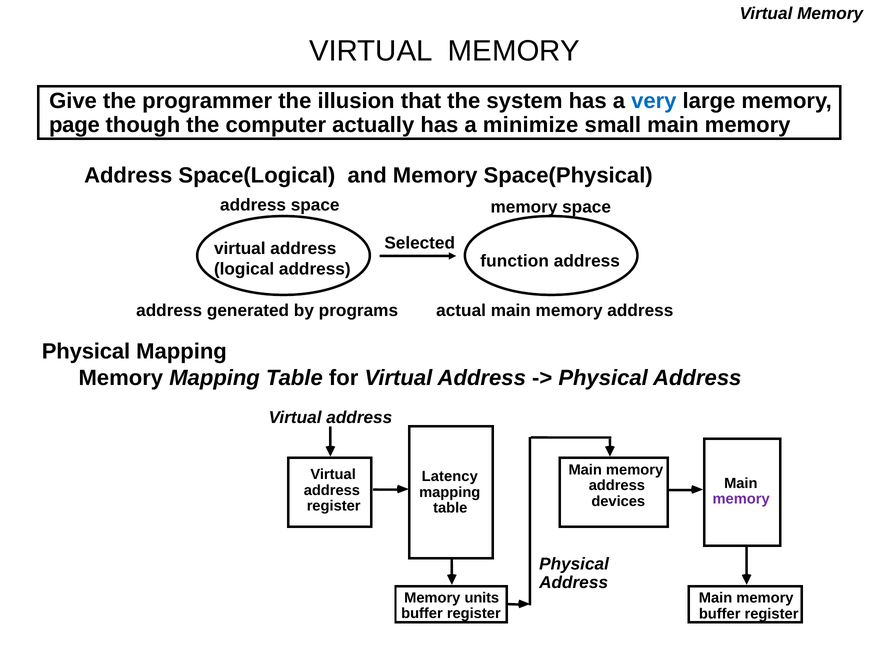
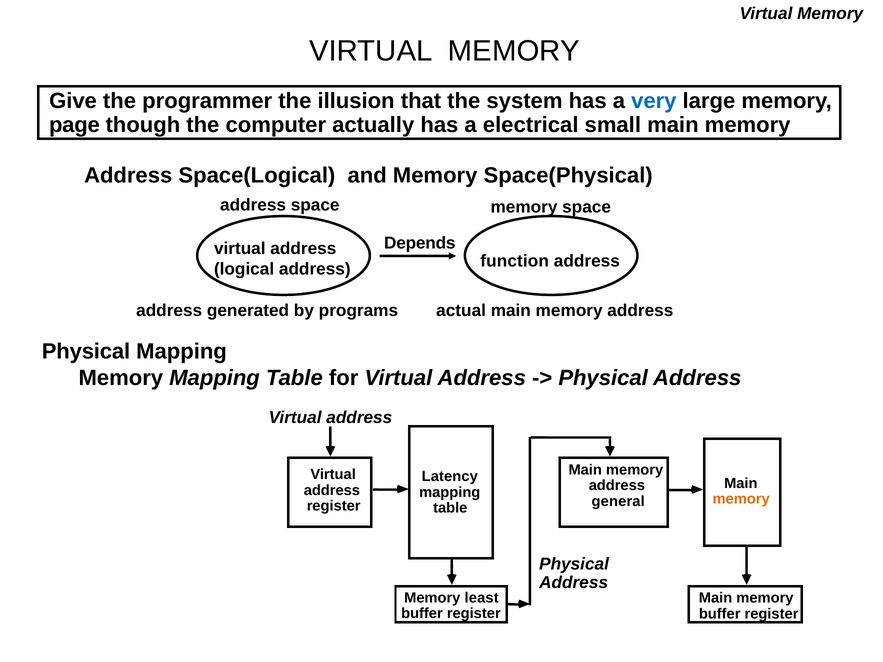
minimize: minimize -> electrical
Selected: Selected -> Depends
memory at (741, 499) colour: purple -> orange
devices: devices -> general
units: units -> least
